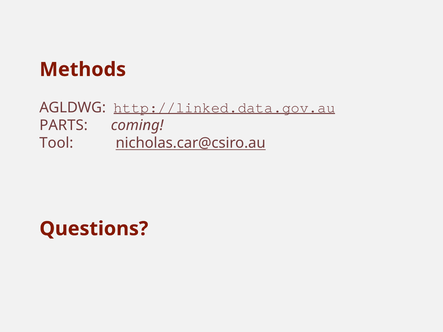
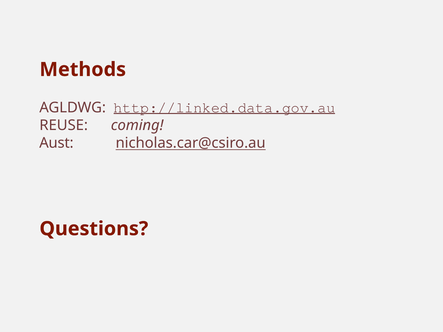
PARTS: PARTS -> REUSE
Tool: Tool -> Aust
